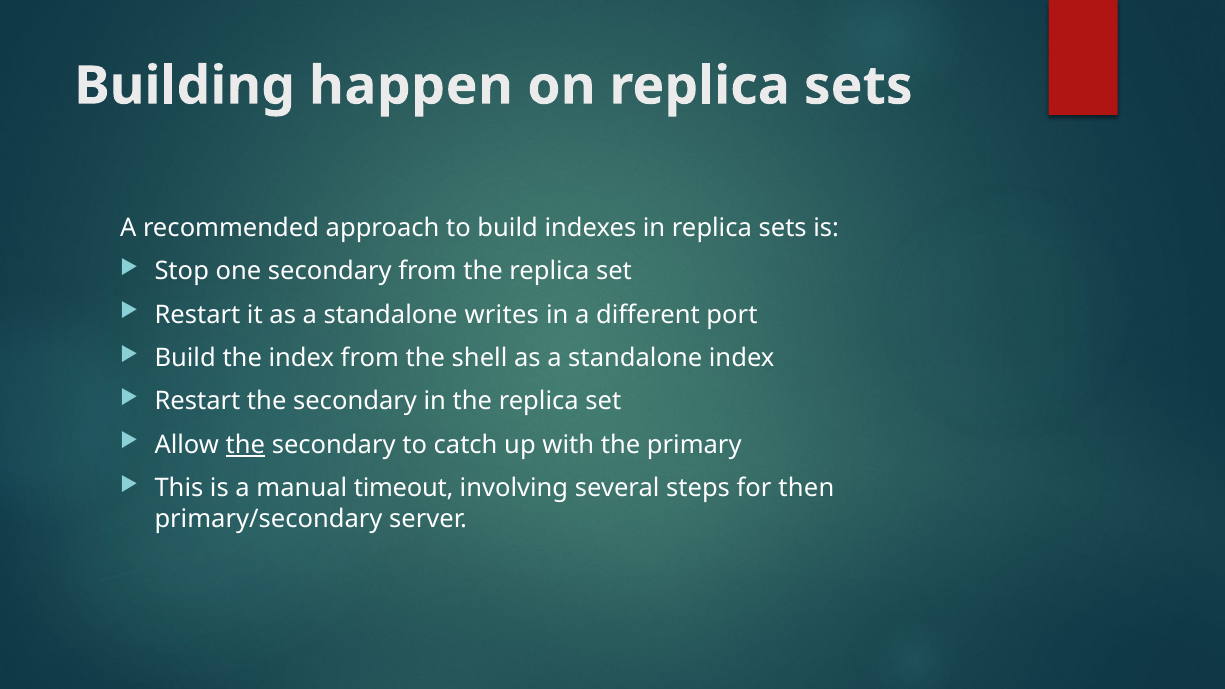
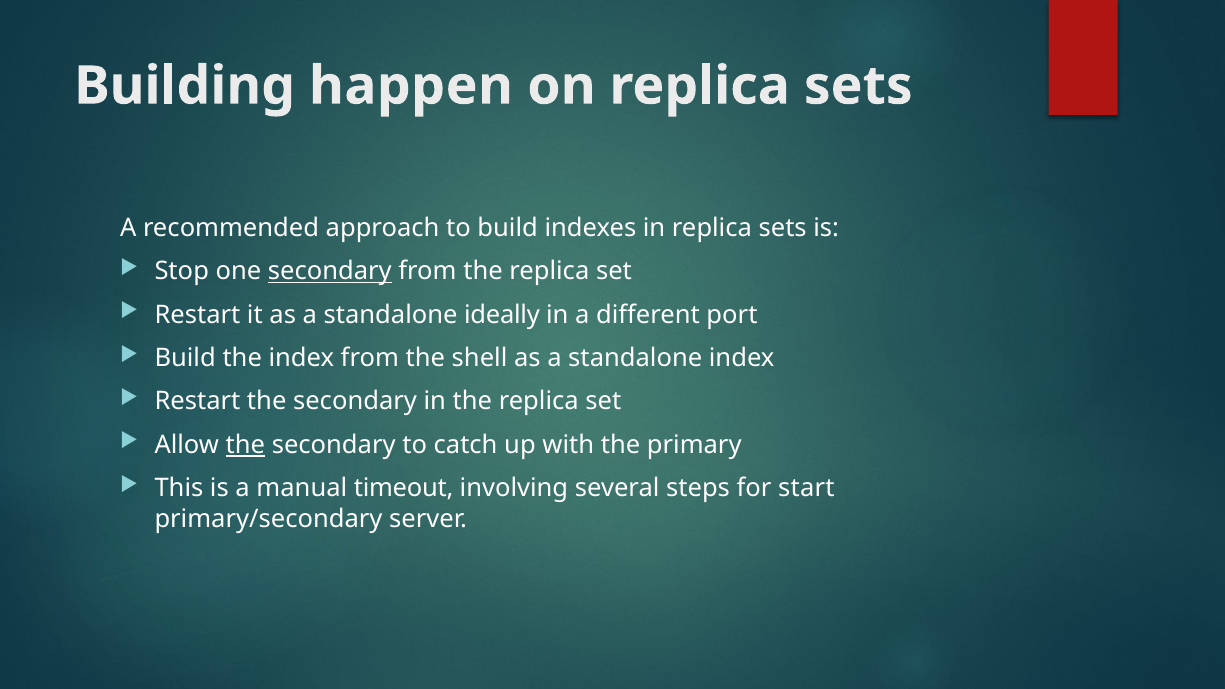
secondary at (330, 271) underline: none -> present
writes: writes -> ideally
then: then -> start
